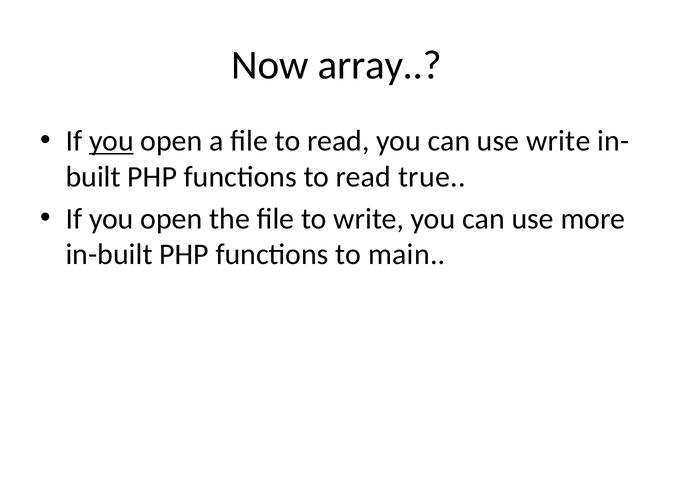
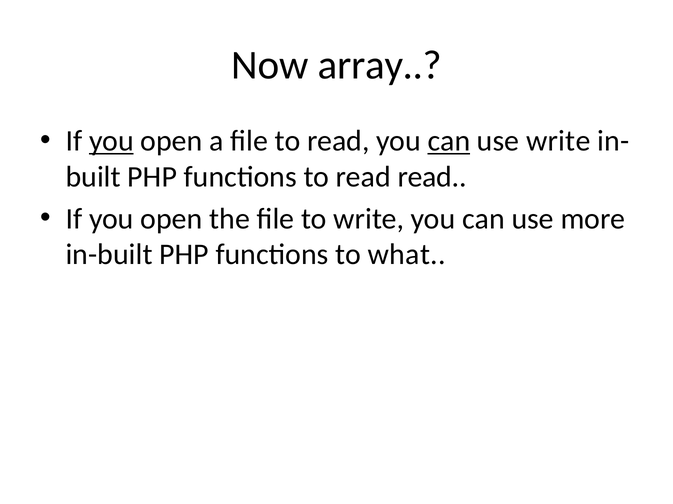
can at (449, 141) underline: none -> present
read true: true -> read
main: main -> what
